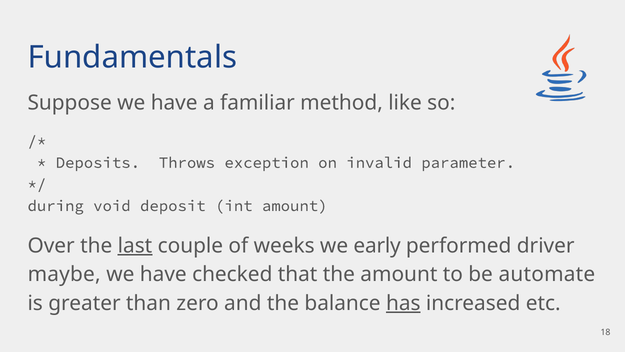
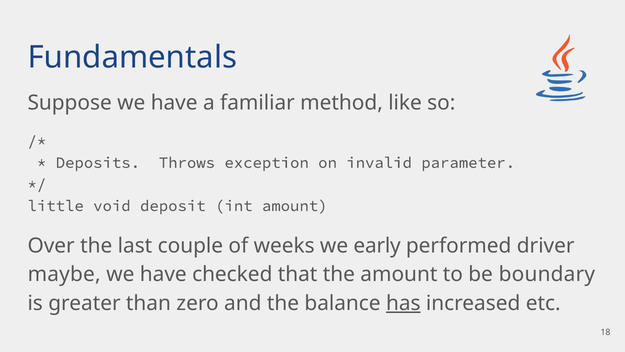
during: during -> little
last underline: present -> none
automate: automate -> boundary
